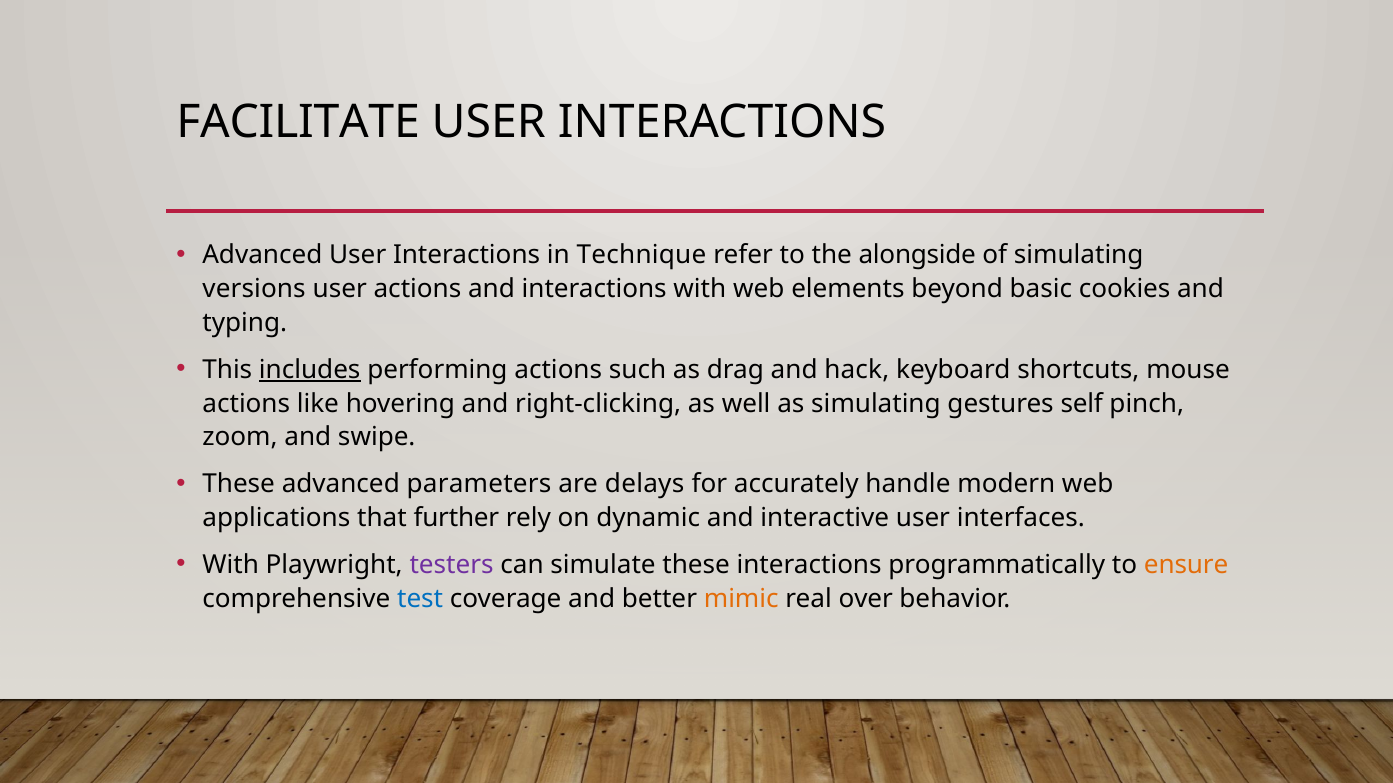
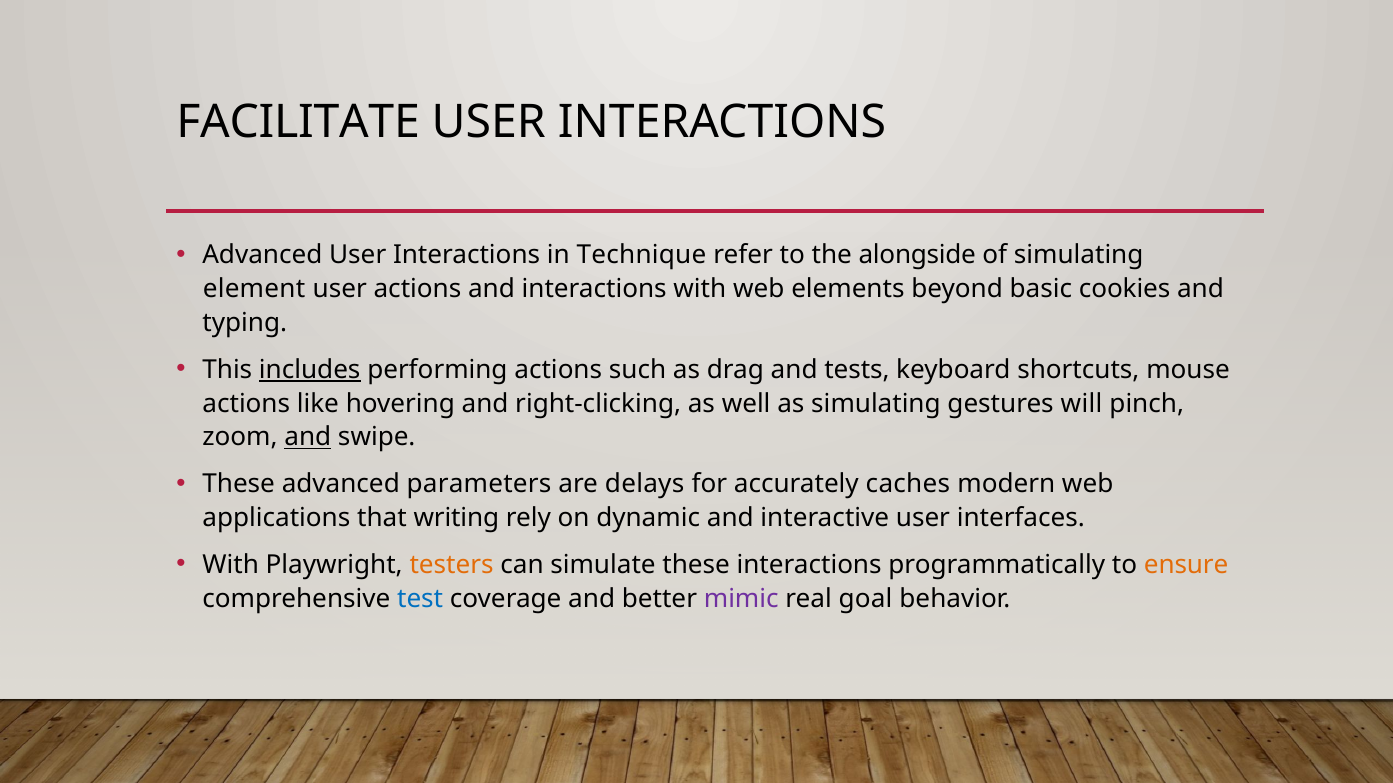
versions: versions -> element
hack: hack -> tests
self: self -> will
and at (308, 438) underline: none -> present
handle: handle -> caches
further: further -> writing
testers colour: purple -> orange
mimic colour: orange -> purple
over: over -> goal
